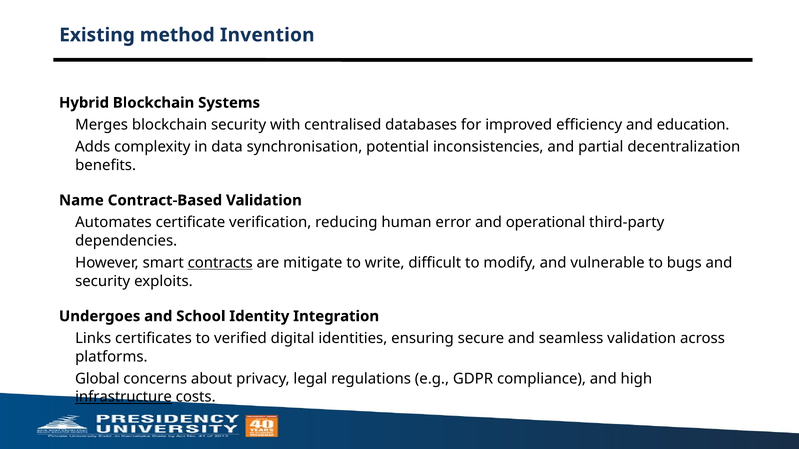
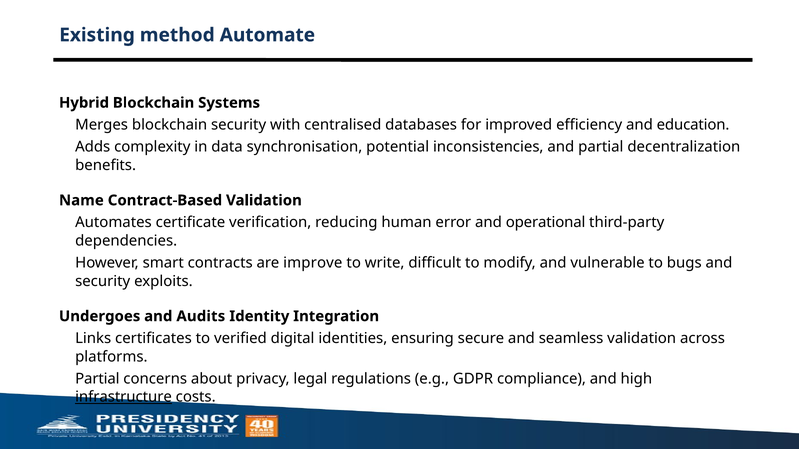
Invention: Invention -> Automate
contracts underline: present -> none
mitigate: mitigate -> improve
School: School -> Audits
Global at (97, 379): Global -> Partial
